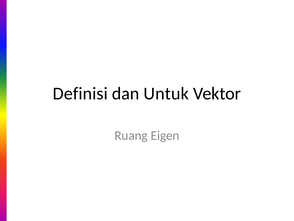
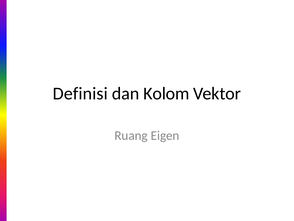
Untuk: Untuk -> Kolom
